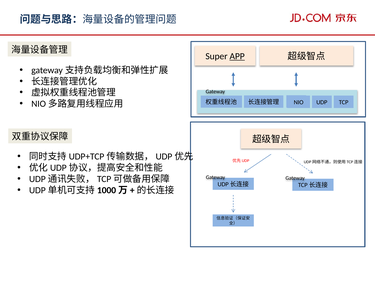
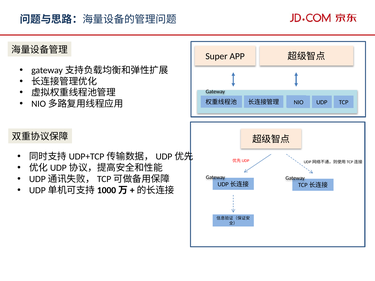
APP underline: present -> none
